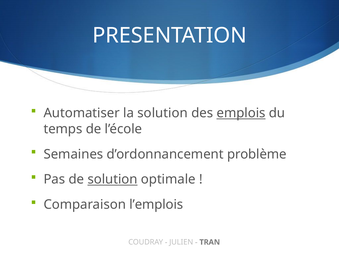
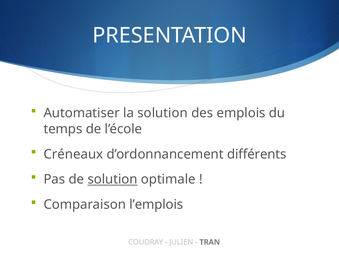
emplois underline: present -> none
Semaines: Semaines -> Créneaux
problème: problème -> différents
